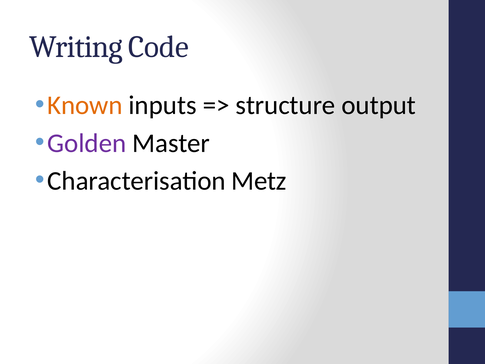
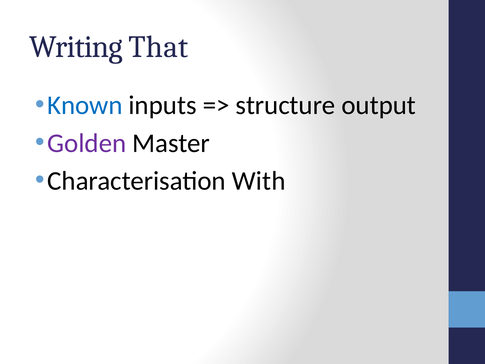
Code: Code -> That
Known colour: orange -> blue
Metz: Metz -> With
